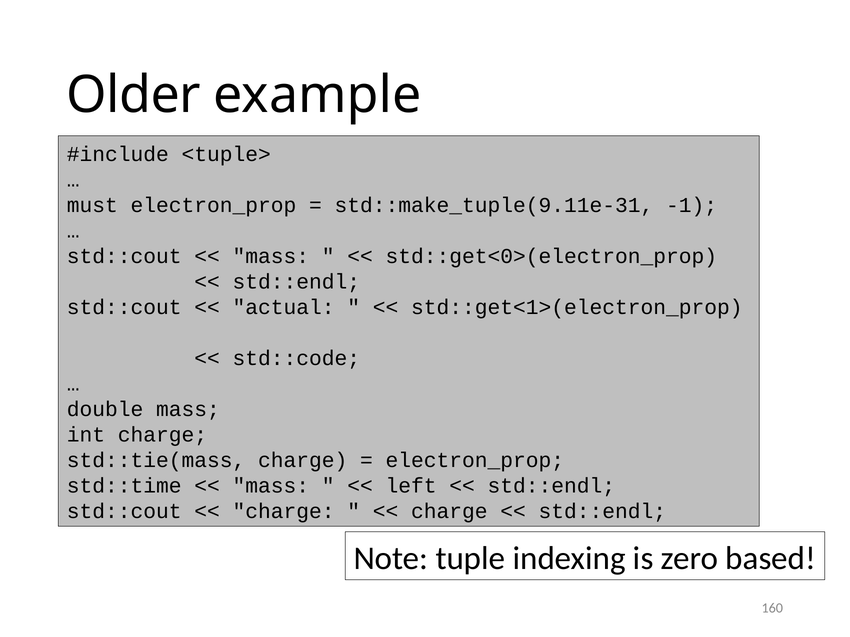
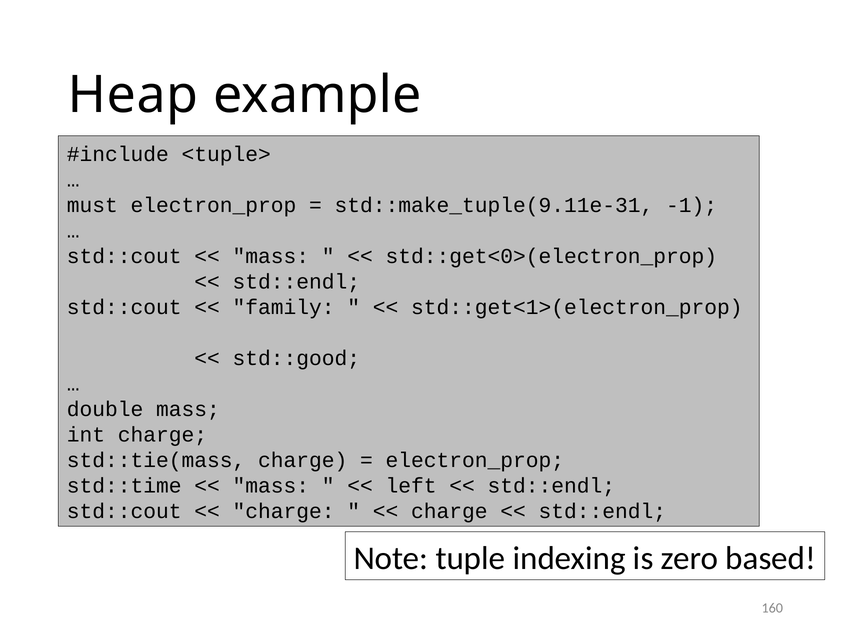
Older: Older -> Heap
actual: actual -> family
std::code: std::code -> std::good
